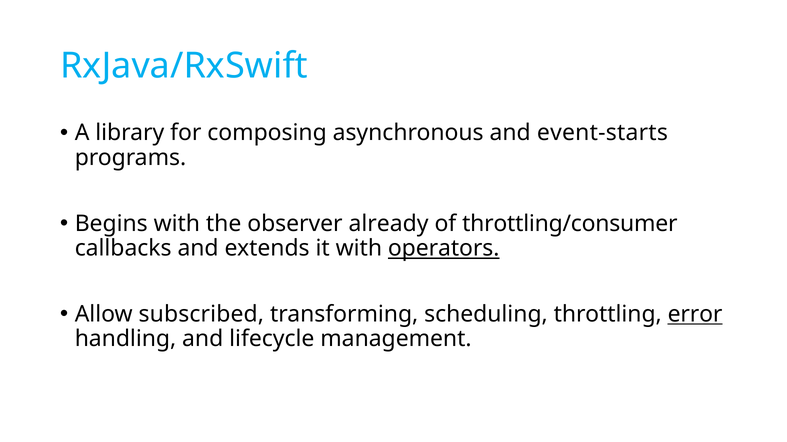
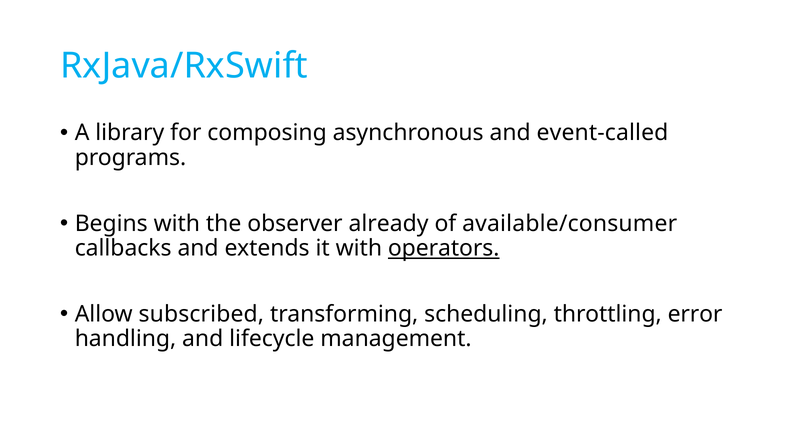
event-starts: event-starts -> event-called
throttling/consumer: throttling/consumer -> available/consumer
error underline: present -> none
